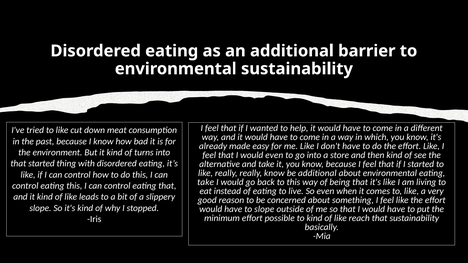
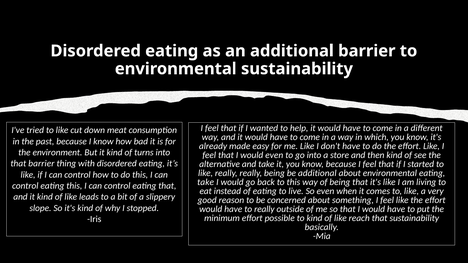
that started: started -> barrier
really know: know -> being
to slope: slope -> really
